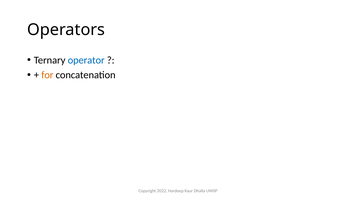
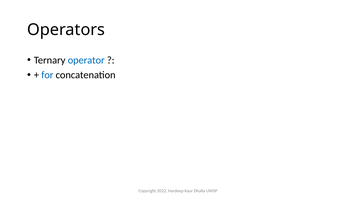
for colour: orange -> blue
